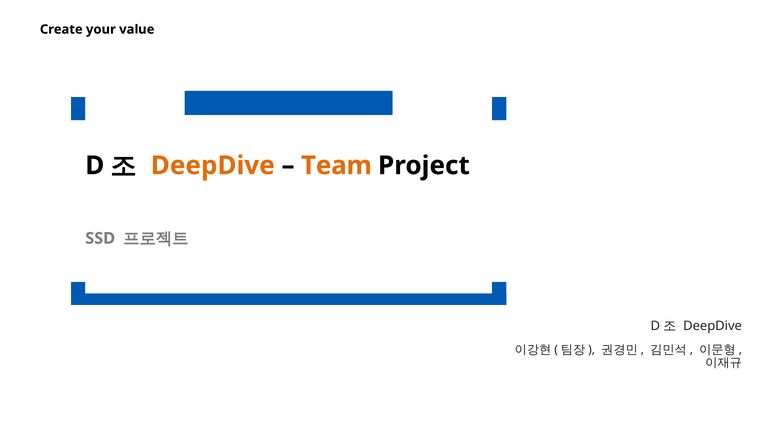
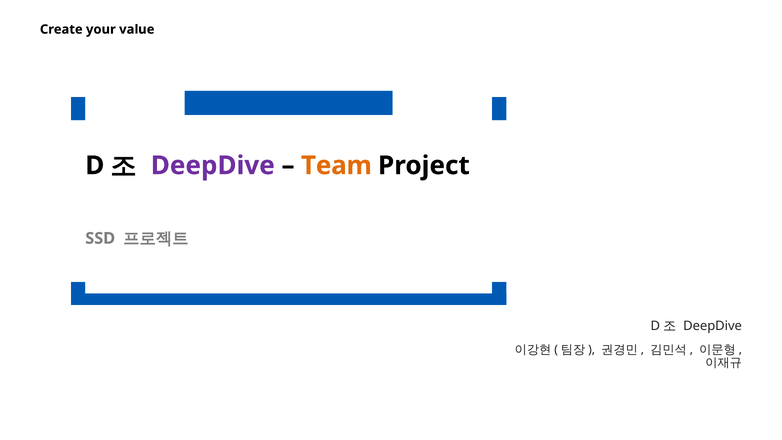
DeepDive at (213, 165) colour: orange -> purple
